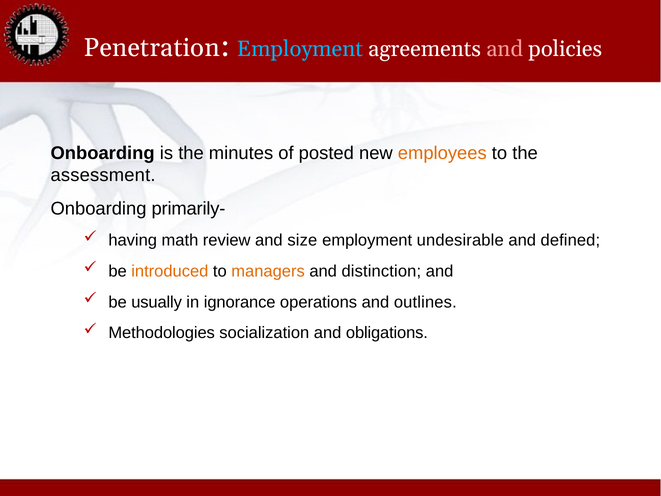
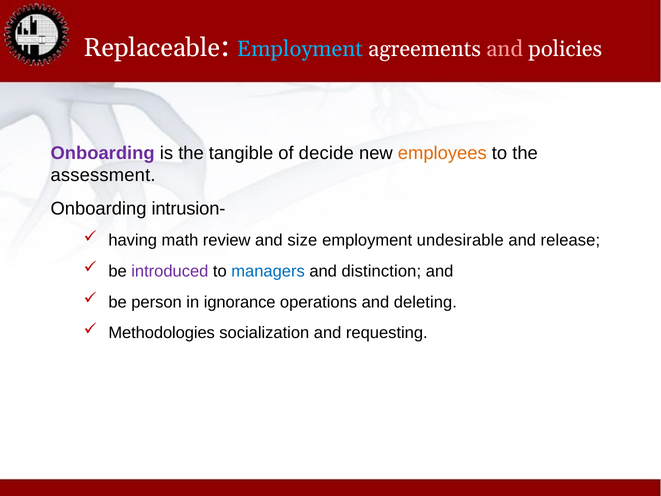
Penetration: Penetration -> Replaceable
Onboarding at (103, 153) colour: black -> purple
minutes: minutes -> tangible
posted: posted -> decide
primarily-: primarily- -> intrusion-
defined: defined -> release
introduced colour: orange -> purple
managers colour: orange -> blue
usually: usually -> person
outlines: outlines -> deleting
obligations: obligations -> requesting
